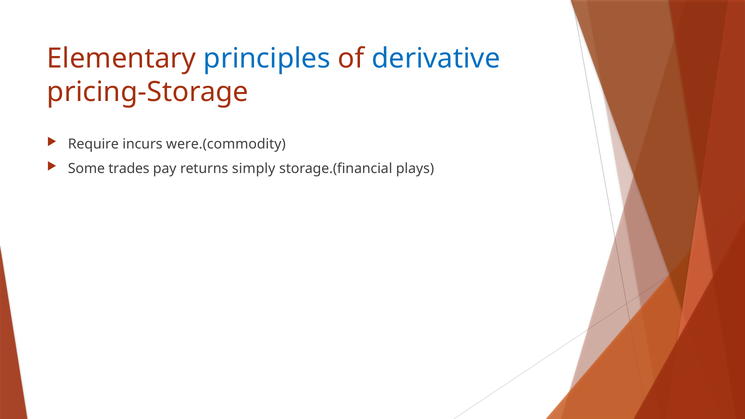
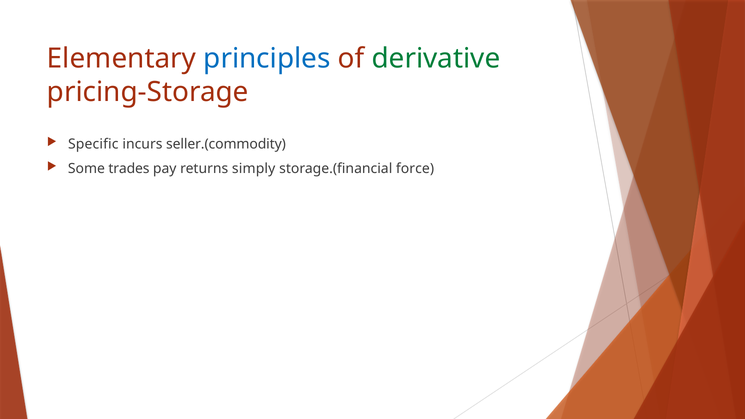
derivative colour: blue -> green
Require: Require -> Specific
were.(commodity: were.(commodity -> seller.(commodity
plays: plays -> force
